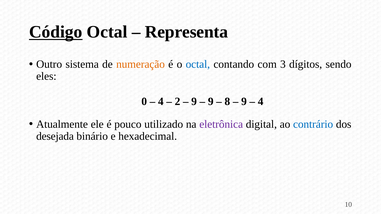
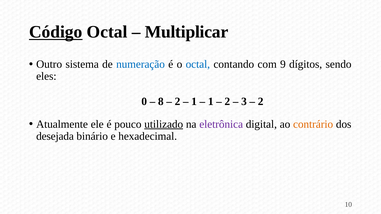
Representa: Representa -> Multiplicar
numeração colour: orange -> blue
3: 3 -> 9
4 at (161, 102): 4 -> 8
9 at (194, 102): 9 -> 1
9 at (211, 102): 9 -> 1
8 at (227, 102): 8 -> 2
9 at (244, 102): 9 -> 3
4 at (261, 102): 4 -> 2
utilizado underline: none -> present
contrário colour: blue -> orange
